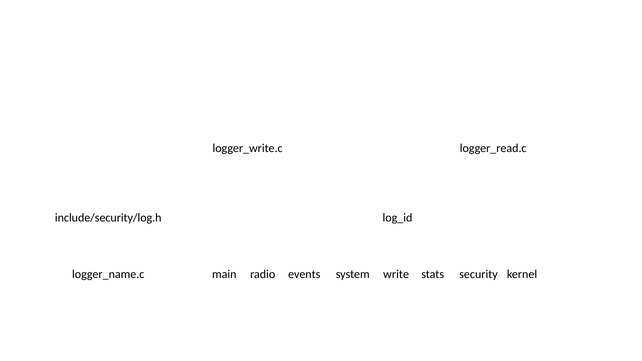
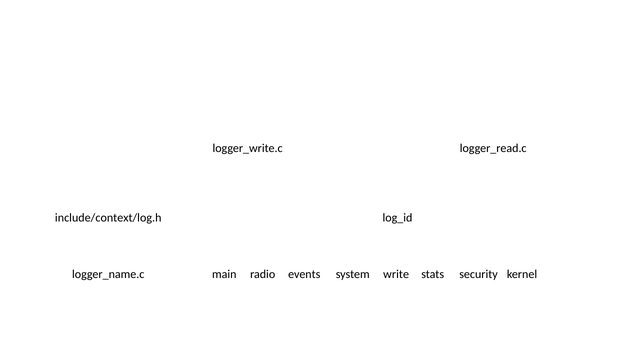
include/security/log.h: include/security/log.h -> include/context/log.h
